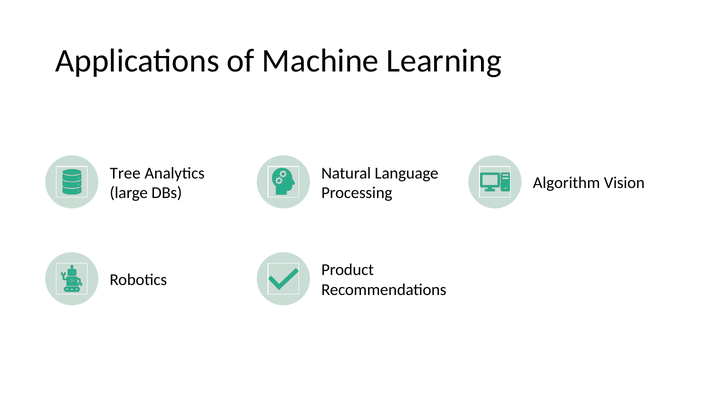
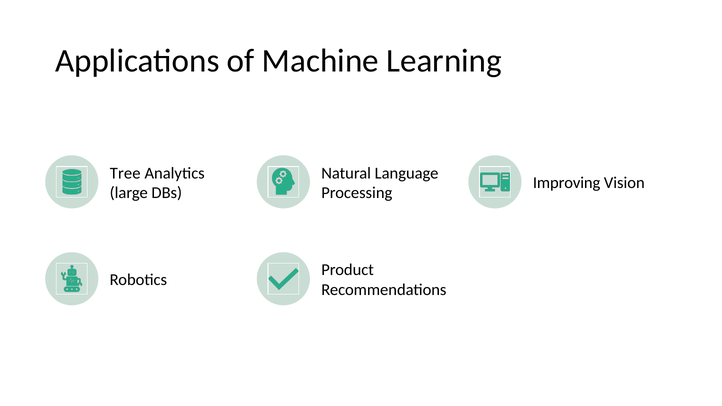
Algorithm: Algorithm -> Improving
